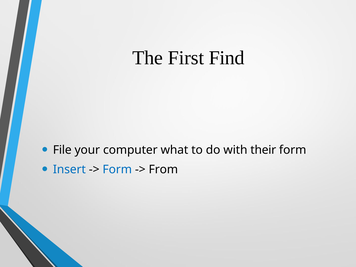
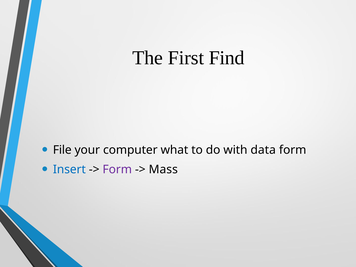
their: their -> data
Form at (117, 170) colour: blue -> purple
From: From -> Mass
